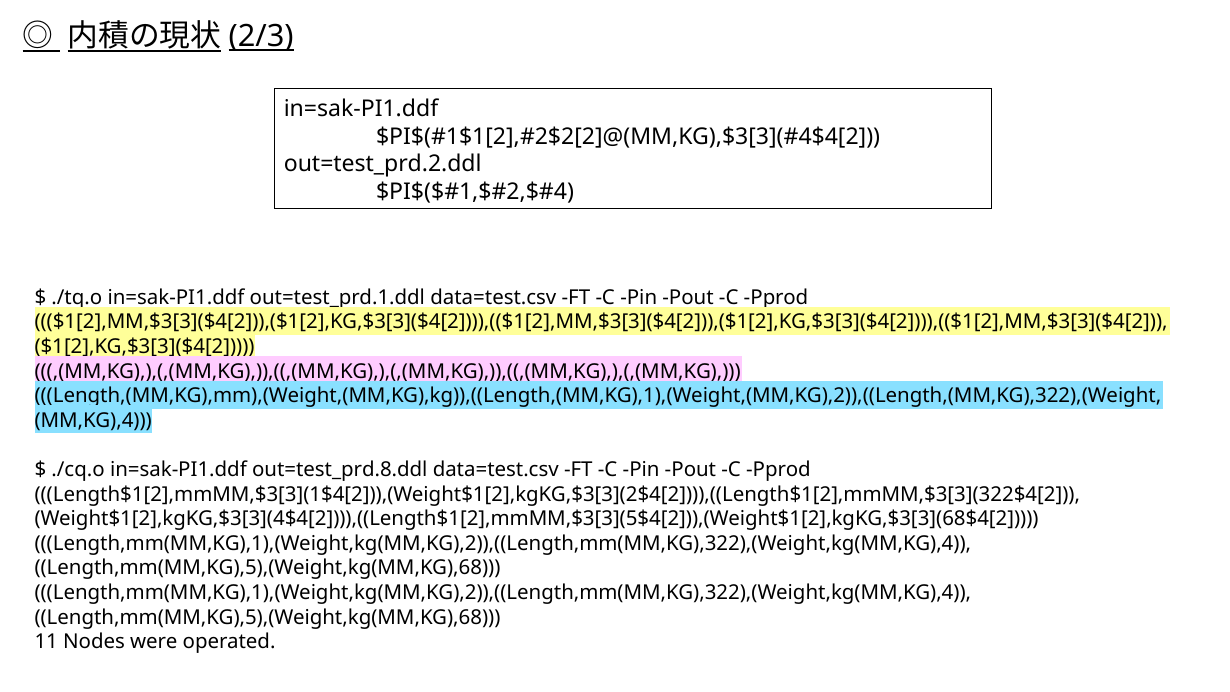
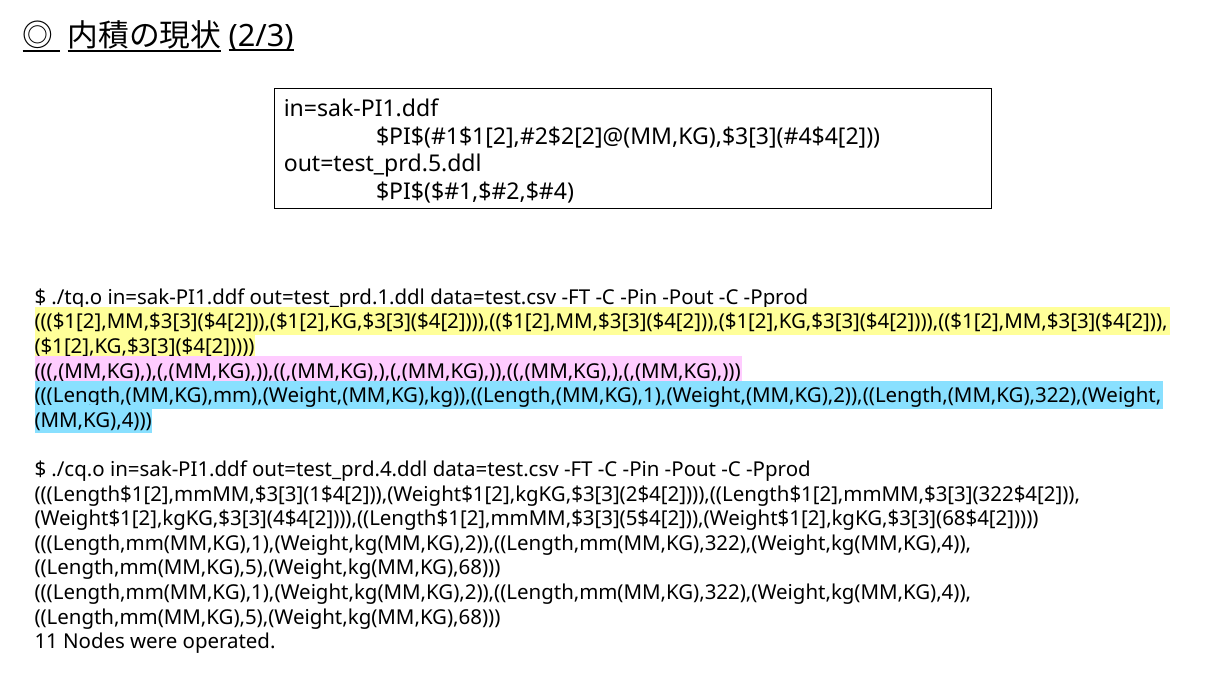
out=test_prd.2.ddl: out=test_prd.2.ddl -> out=test_prd.5.ddl
out=test_prd.8.ddl: out=test_prd.8.ddl -> out=test_prd.4.ddl
